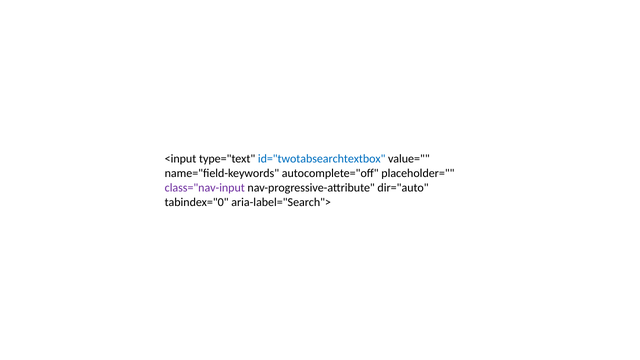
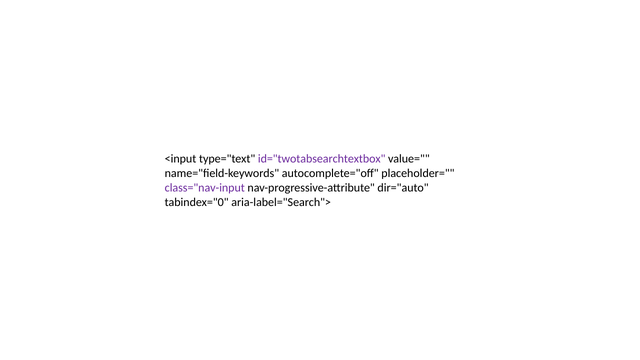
id="twotabsearchtextbox colour: blue -> purple
